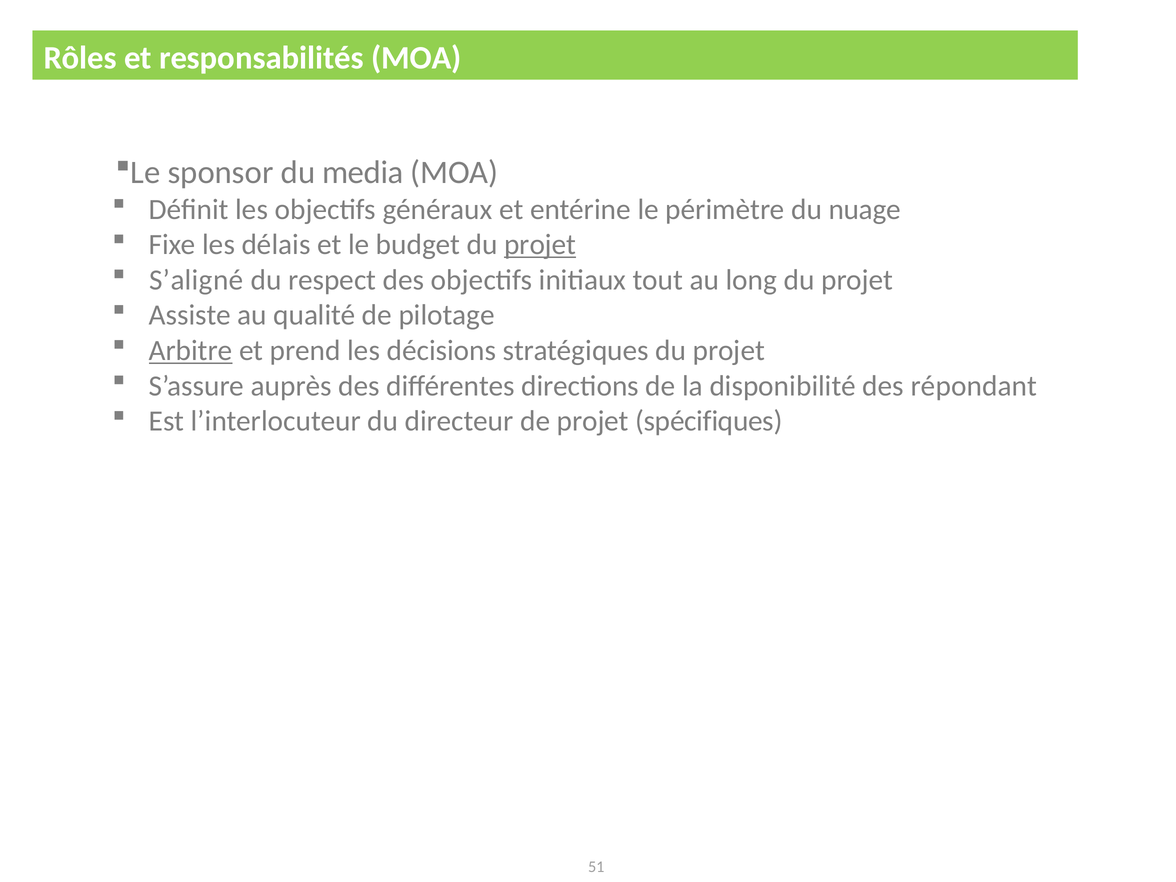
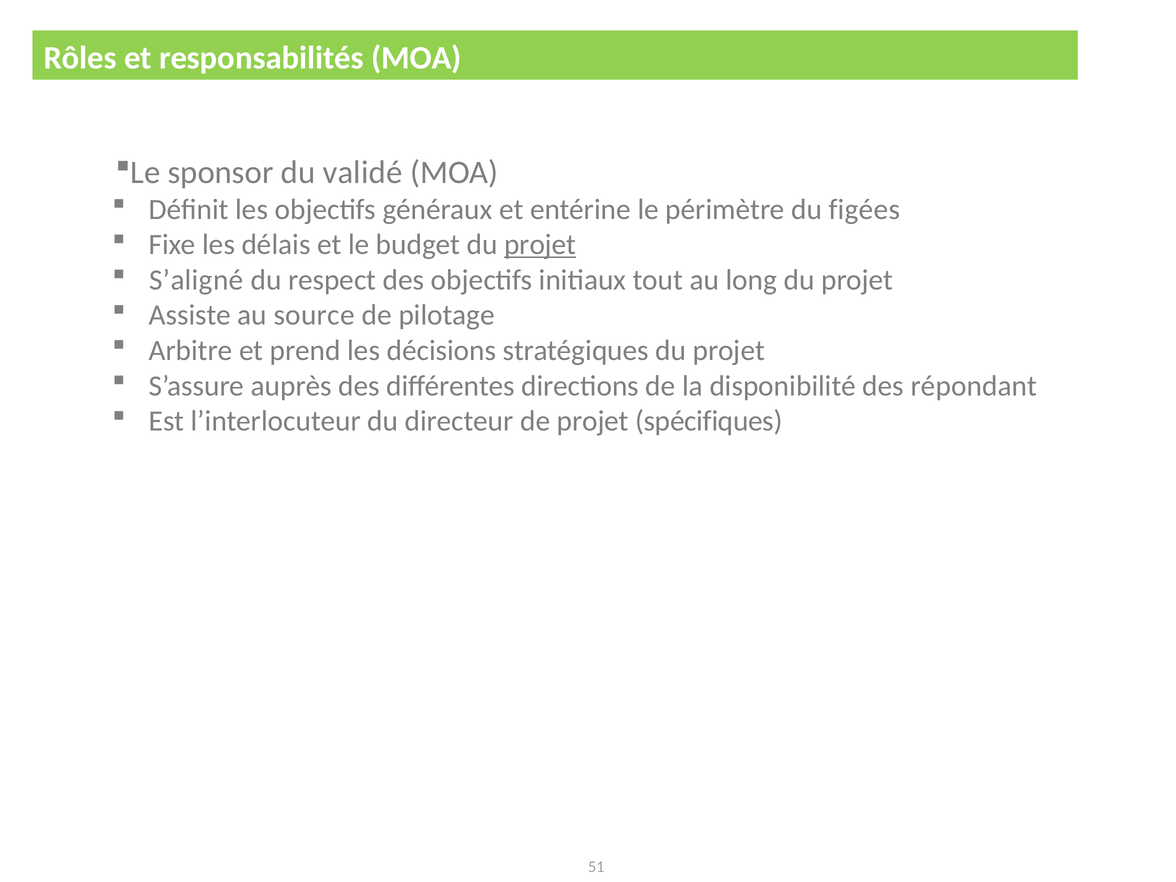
media: media -> validé
nuage: nuage -> figées
qualité: qualité -> source
Arbitre underline: present -> none
